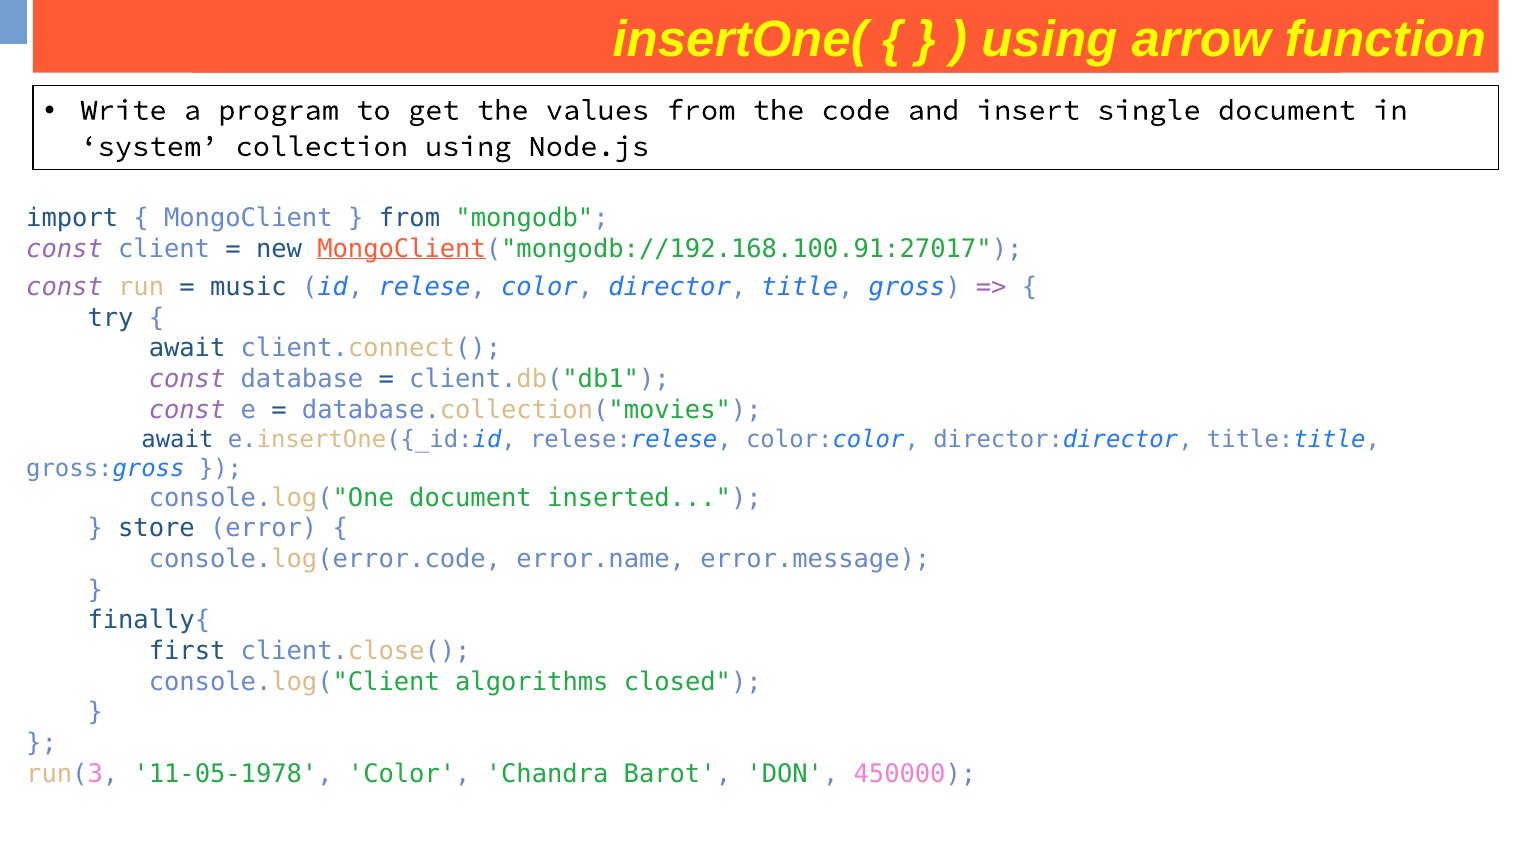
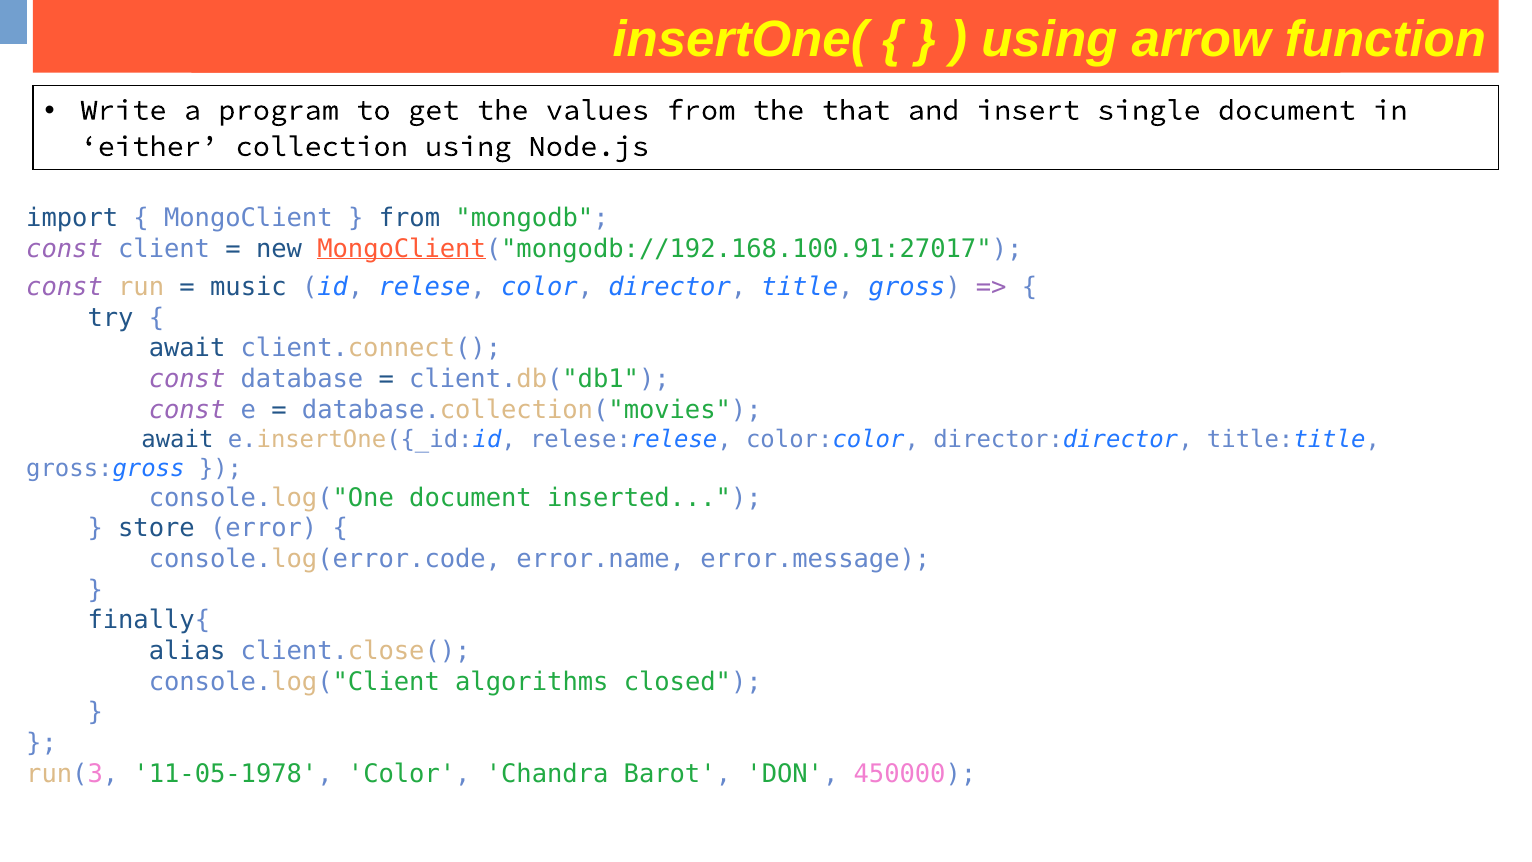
code: code -> that
system: system -> either
first: first -> alias
